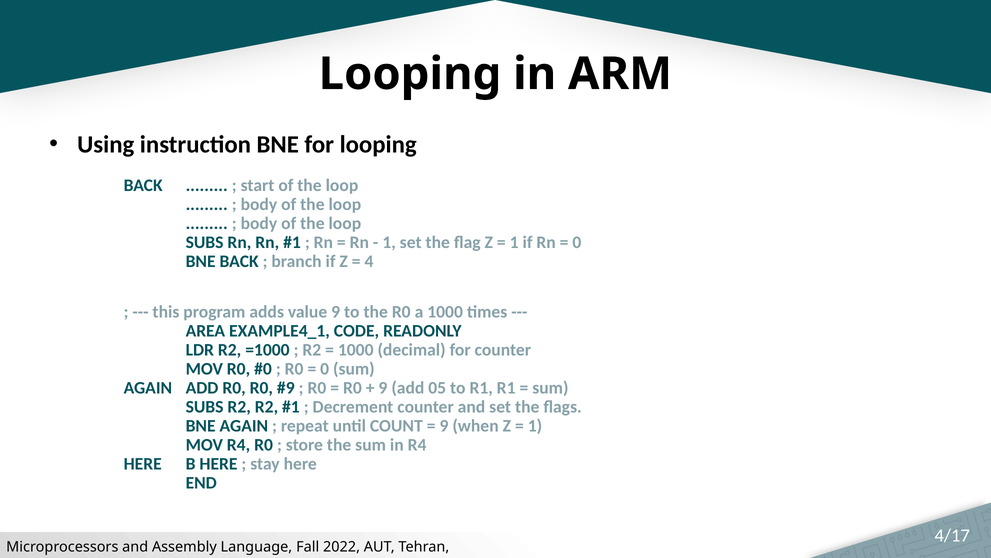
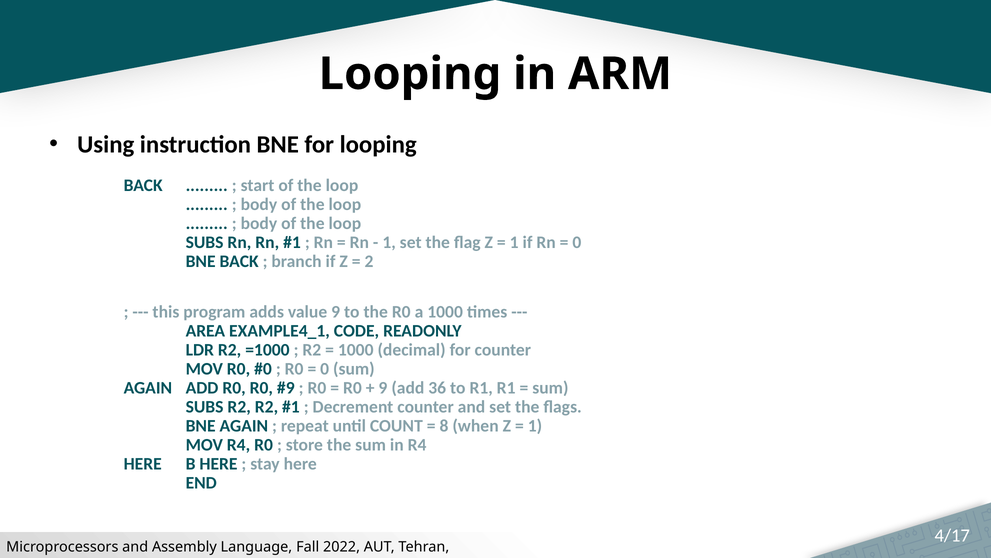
4: 4 -> 2
05: 05 -> 36
9 at (444, 426): 9 -> 8
